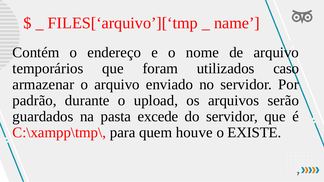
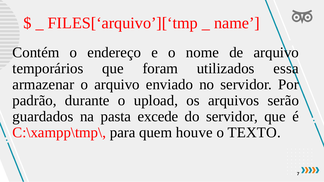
caso: caso -> essa
EXISTE: EXISTE -> TEXTO
